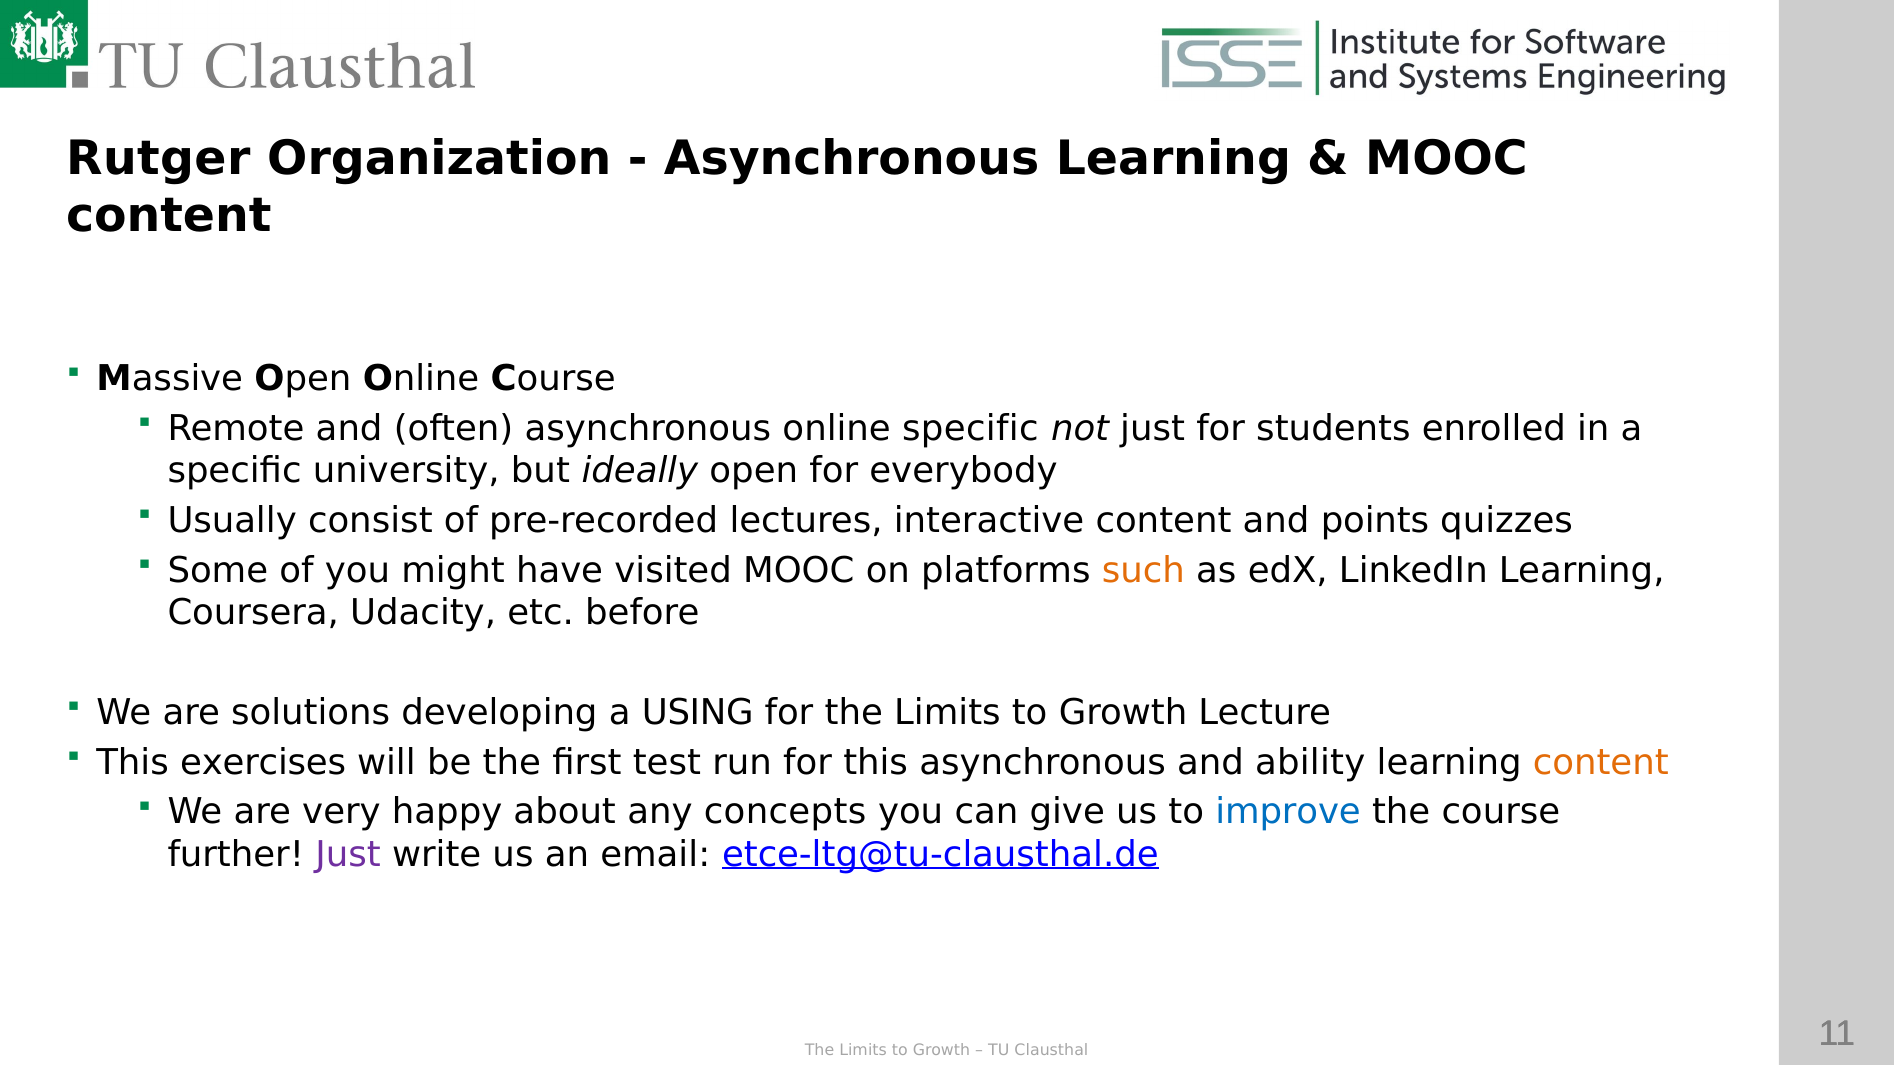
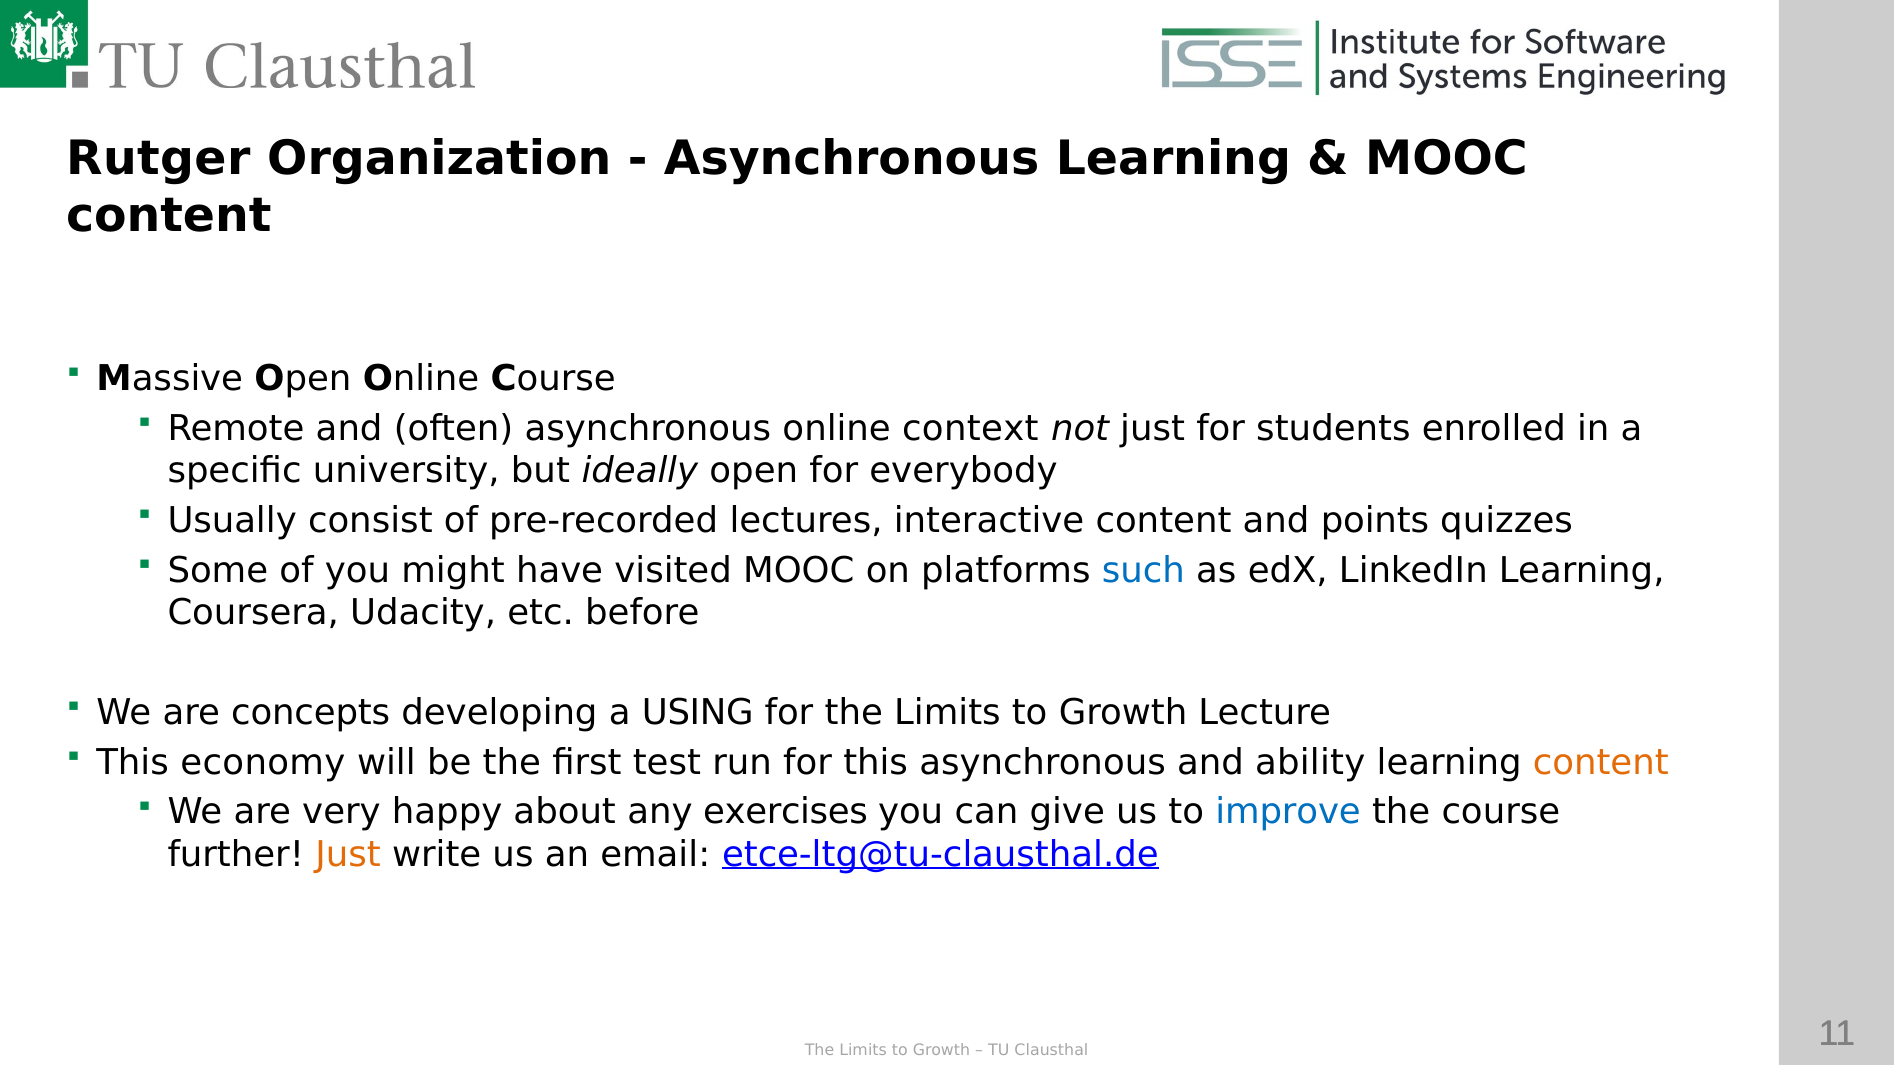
online specific: specific -> context
such colour: orange -> blue
solutions: solutions -> concepts
exercises: exercises -> economy
concepts: concepts -> exercises
Just at (348, 855) colour: purple -> orange
